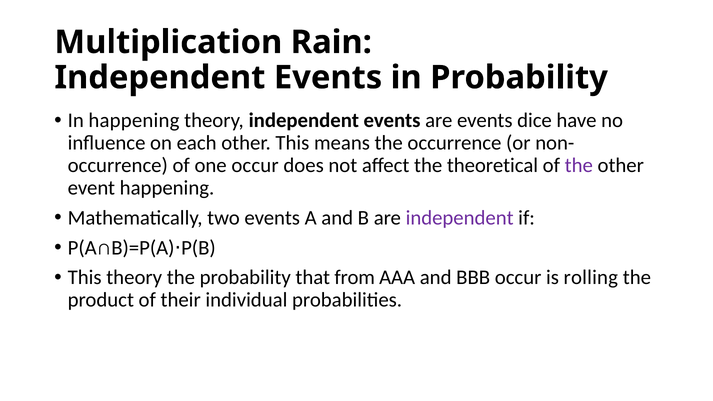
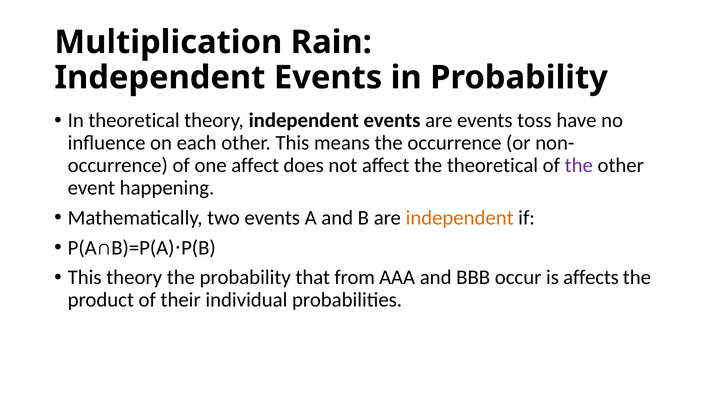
In happening: happening -> theoretical
dice: dice -> toss
one occur: occur -> affect
independent at (460, 218) colour: purple -> orange
rolling: rolling -> affects
